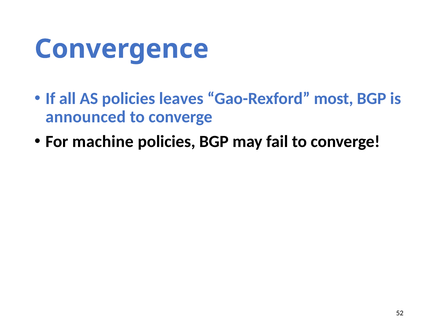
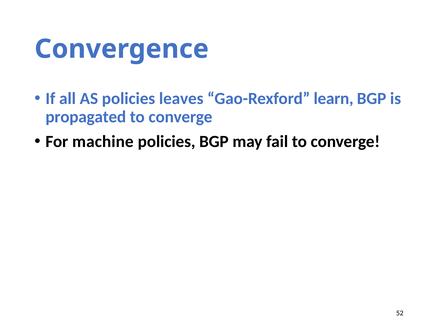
most: most -> learn
announced: announced -> propagated
